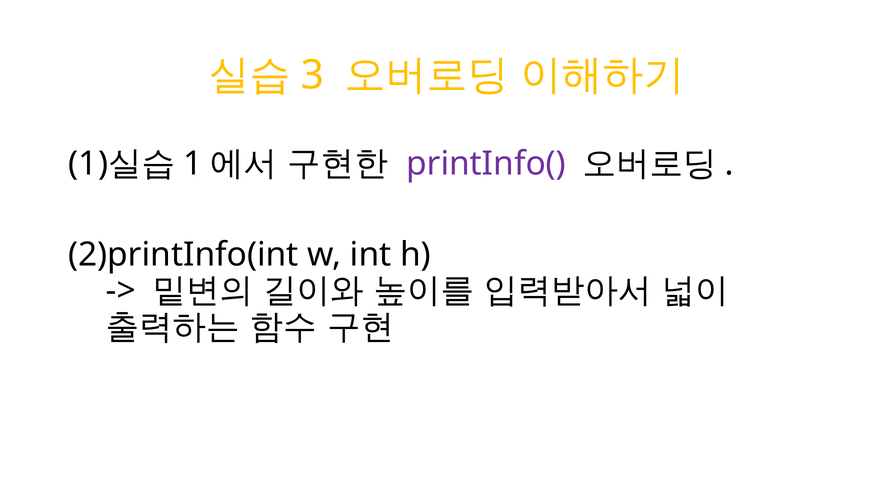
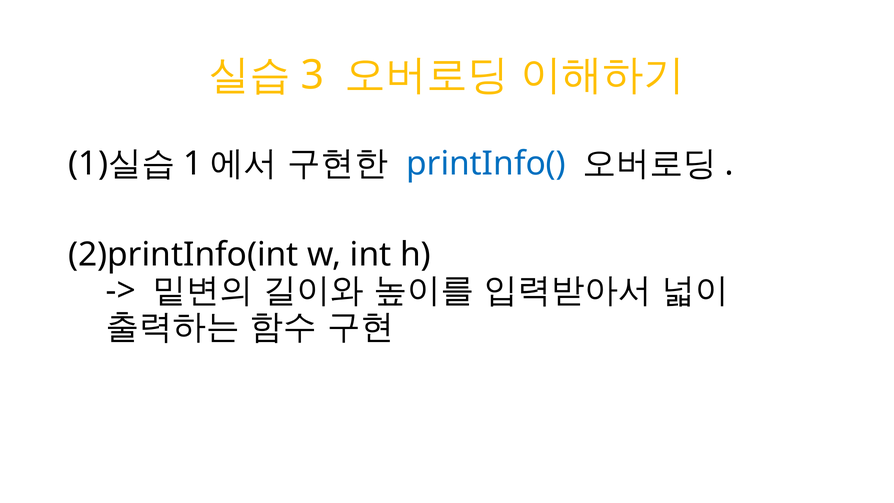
printInfo( colour: purple -> blue
